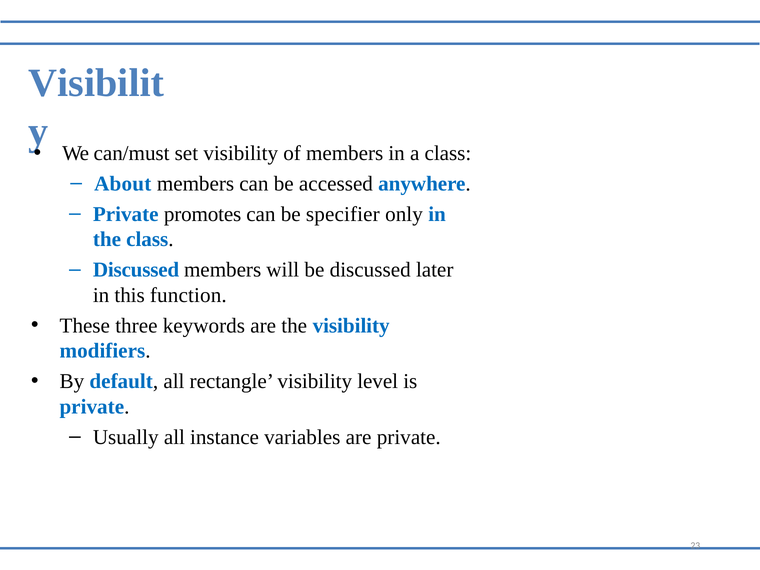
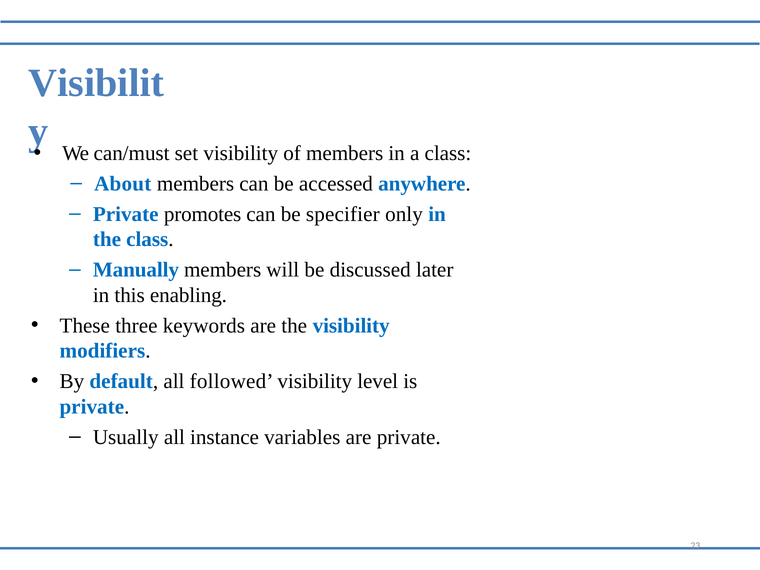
Discussed at (136, 270): Discussed -> Manually
function: function -> enabling
rectangle: rectangle -> followed
